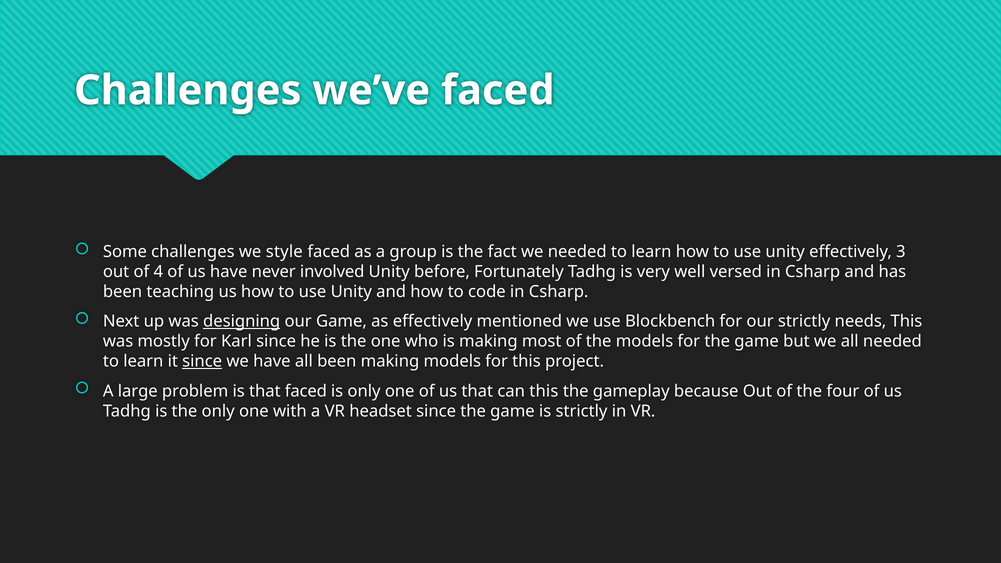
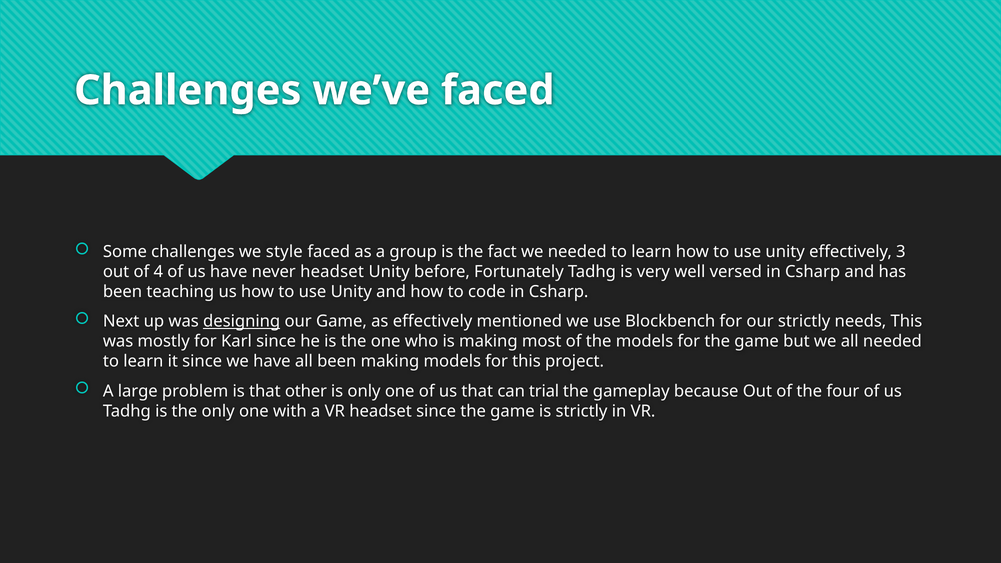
never involved: involved -> headset
since at (202, 361) underline: present -> none
that faced: faced -> other
can this: this -> trial
